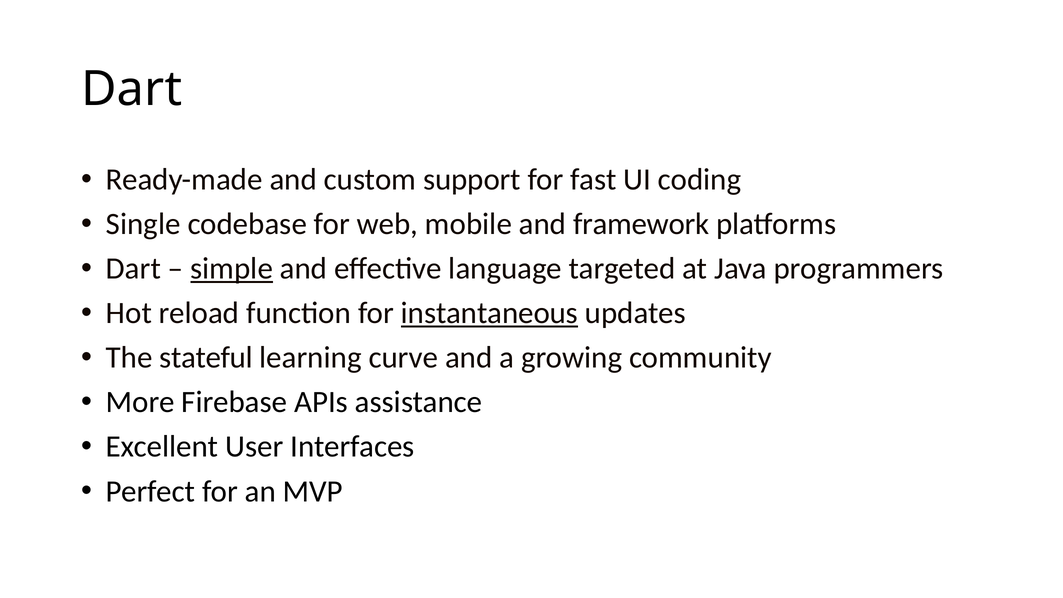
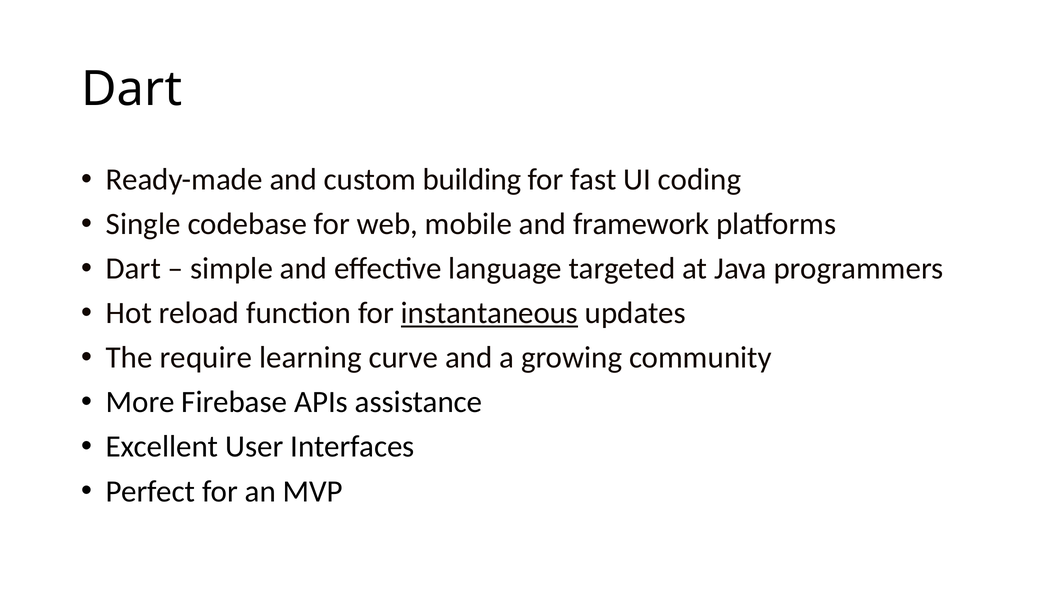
support: support -> building
simple underline: present -> none
stateful: stateful -> require
